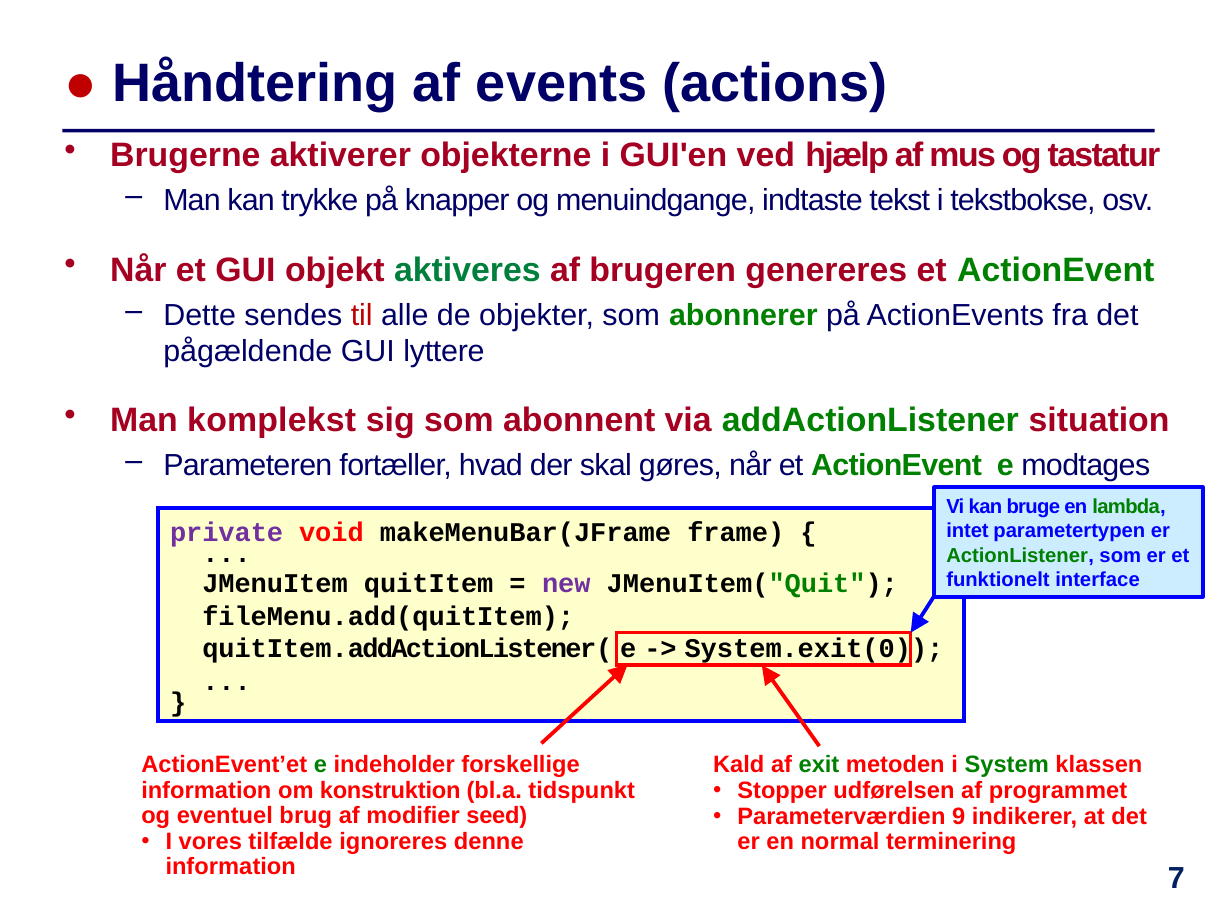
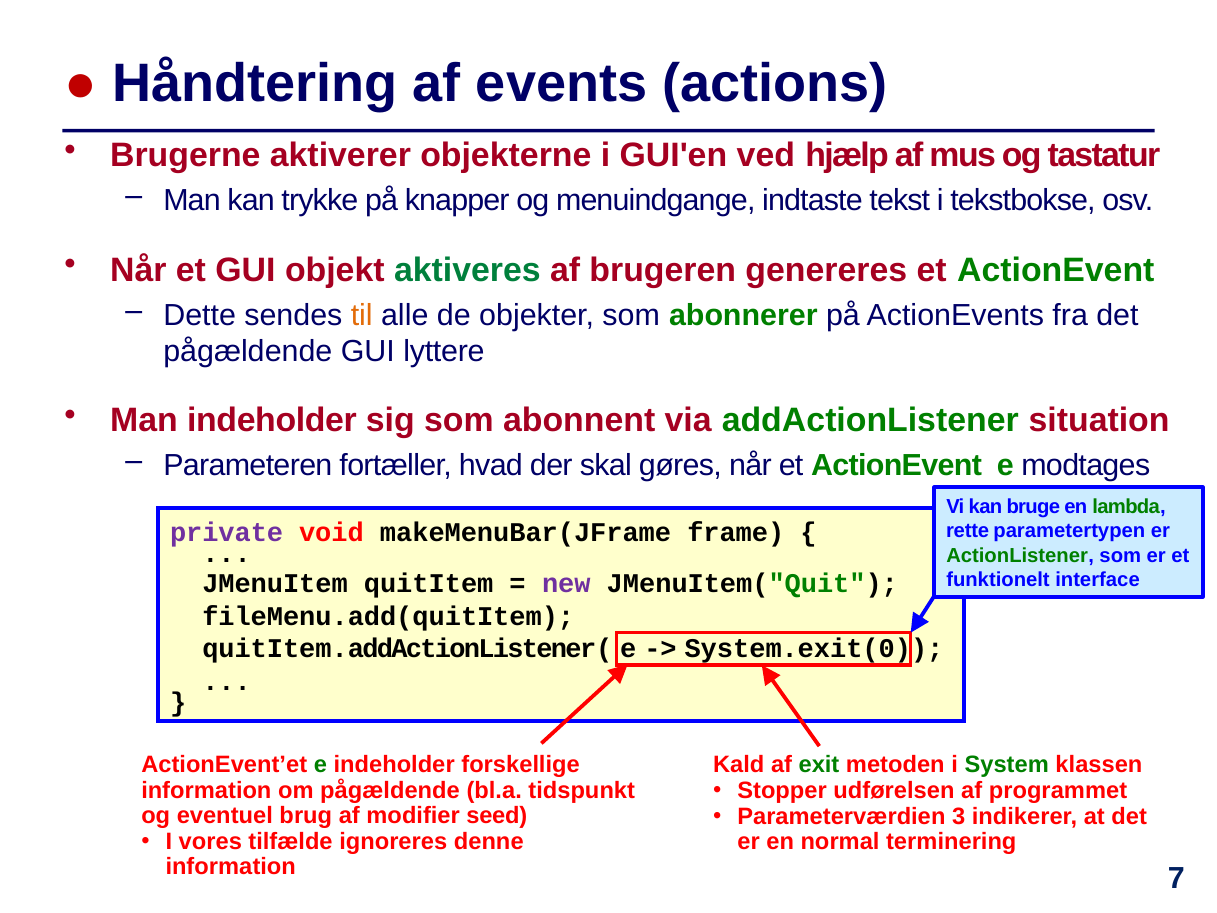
til colour: red -> orange
Man komplekst: komplekst -> indeholder
intet: intet -> rette
om konstruktion: konstruktion -> pågældende
9: 9 -> 3
